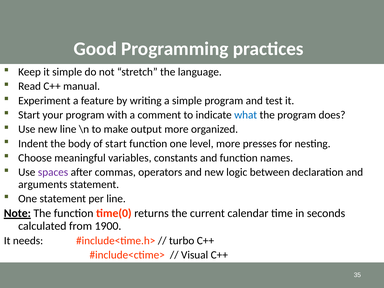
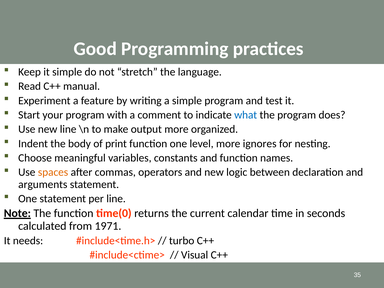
of start: start -> print
presses: presses -> ignores
spaces colour: purple -> orange
1900: 1900 -> 1971
